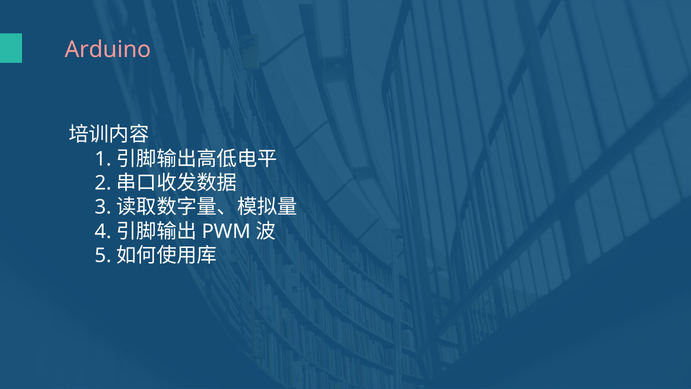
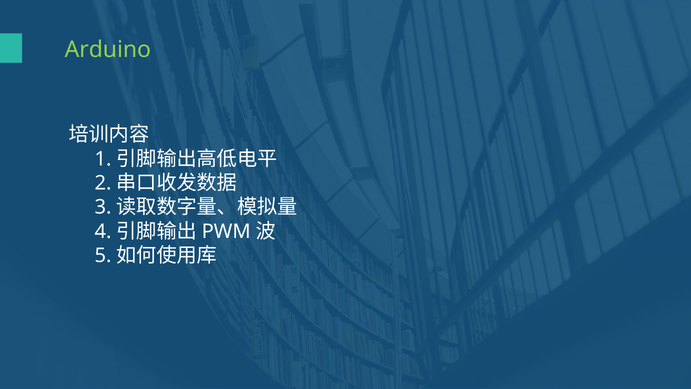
Arduino colour: pink -> light green
